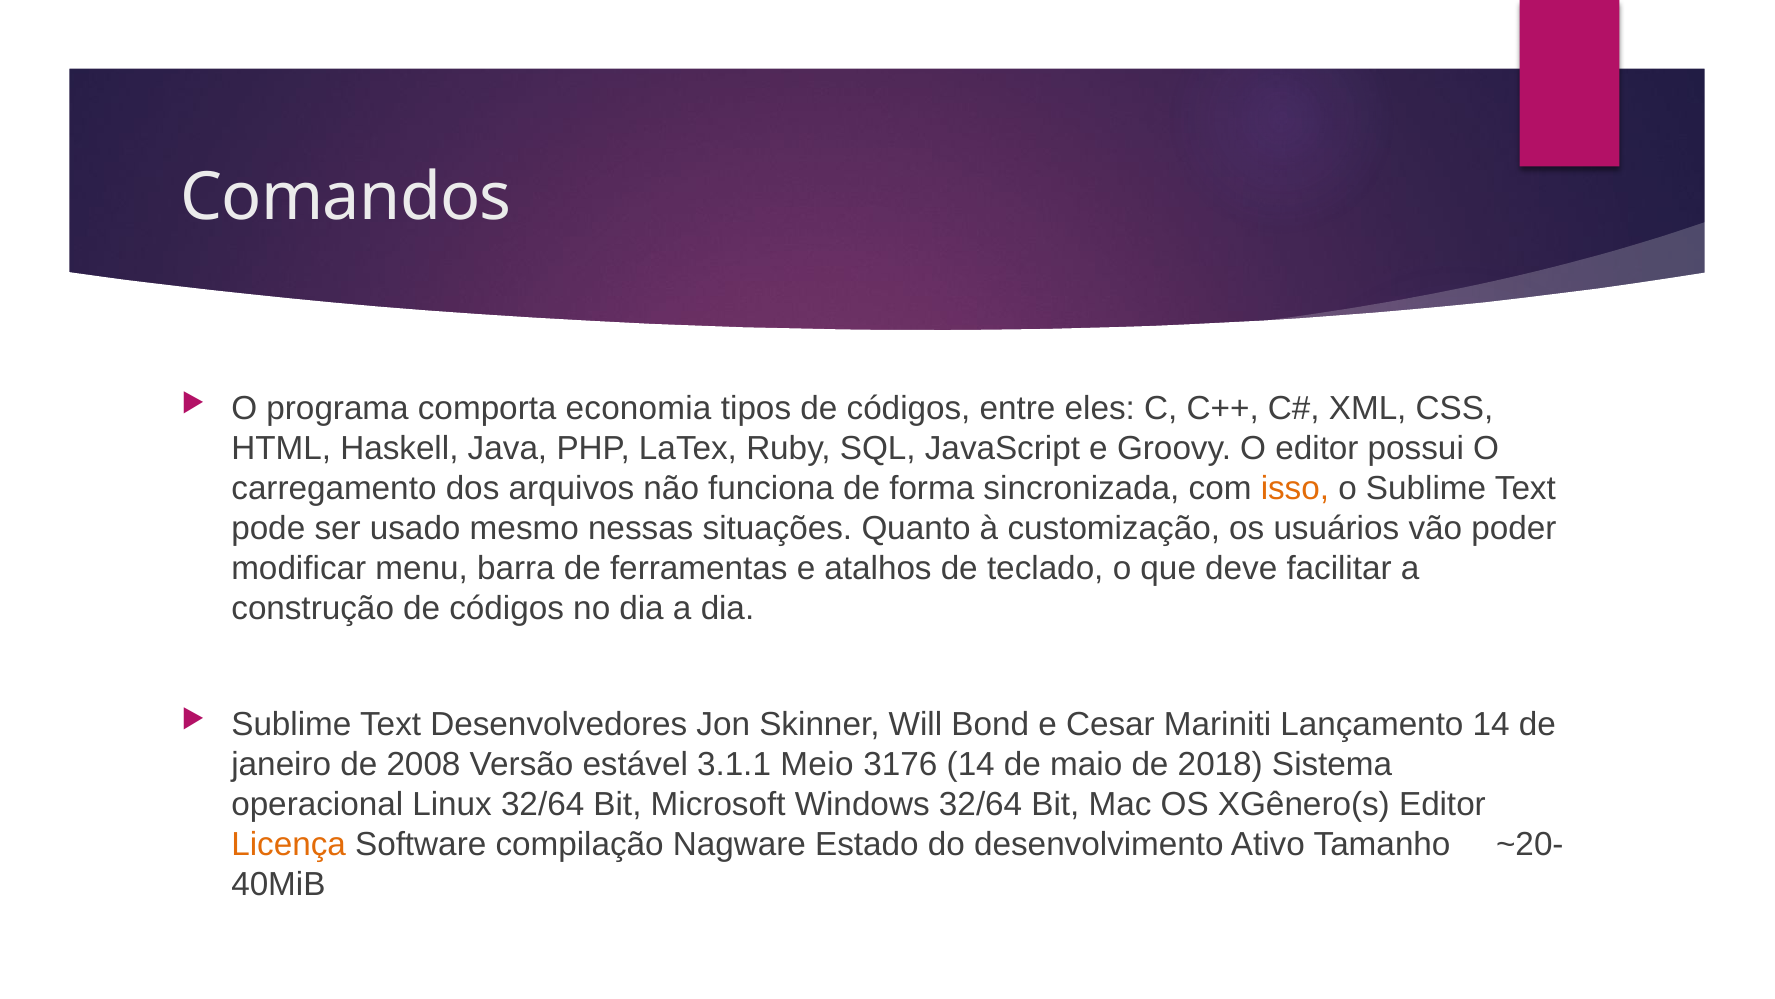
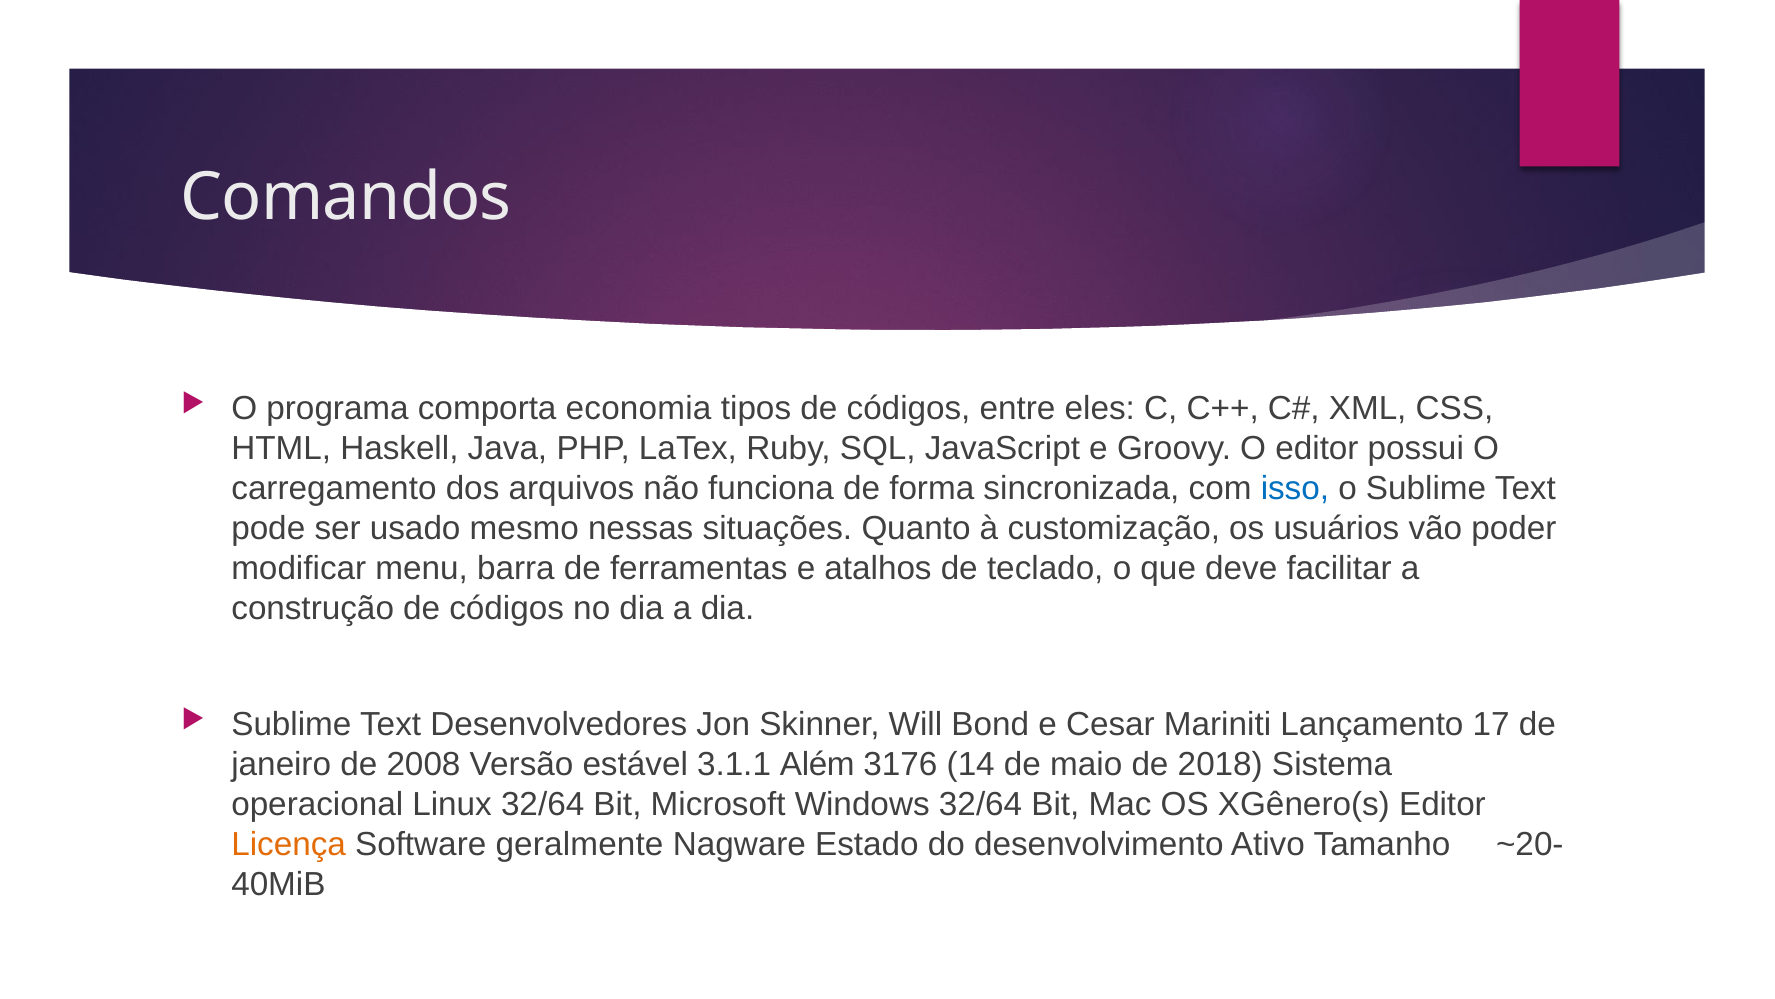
isso colour: orange -> blue
Lançamento 14: 14 -> 17
Meio: Meio -> Além
compilação: compilação -> geralmente
